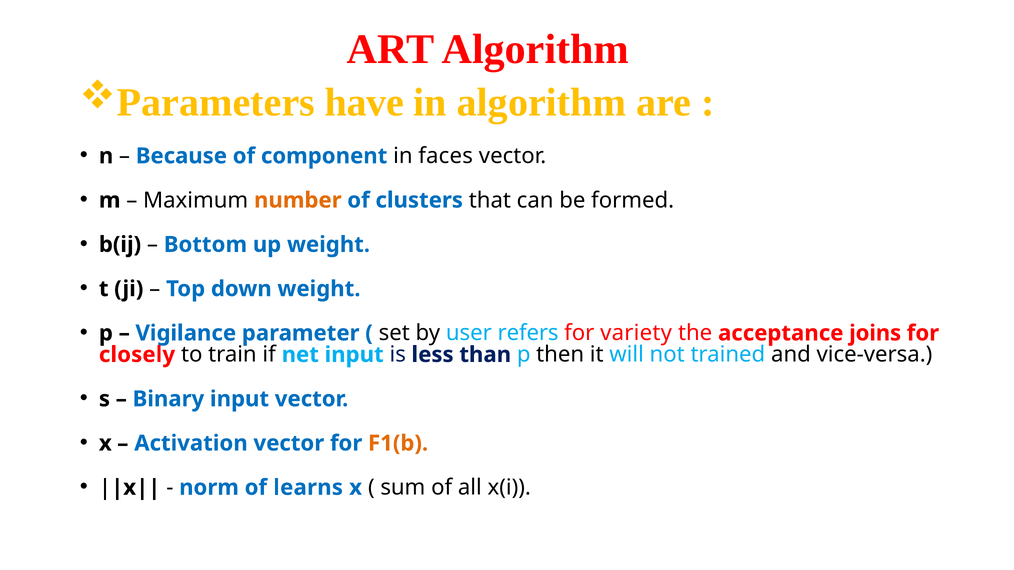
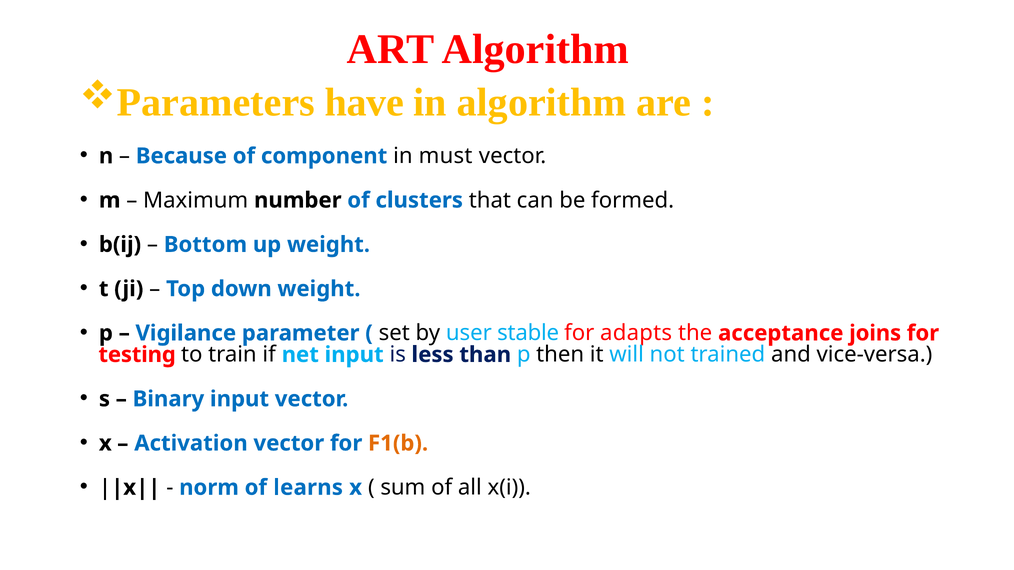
faces: faces -> must
number colour: orange -> black
refers: refers -> stable
variety: variety -> adapts
closely: closely -> testing
